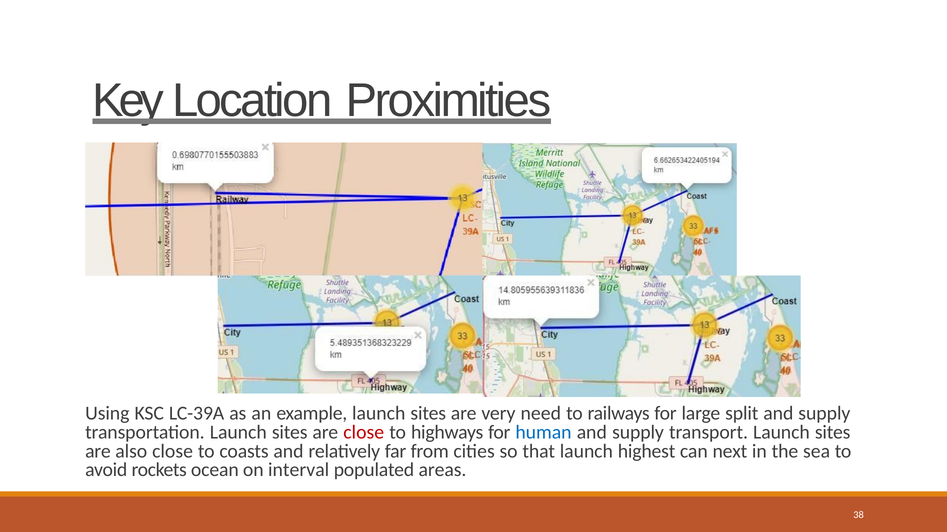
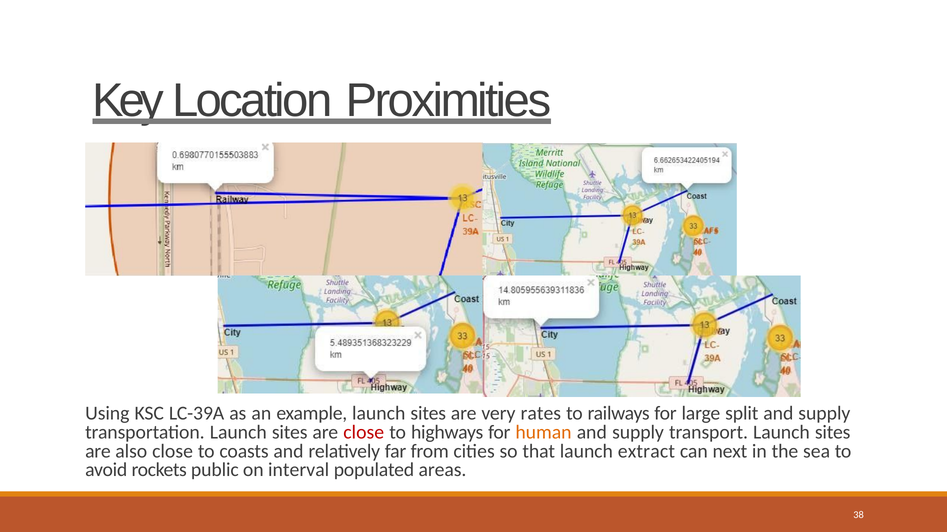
need: need -> rates
human colour: blue -> orange
highest: highest -> extract
ocean: ocean -> public
